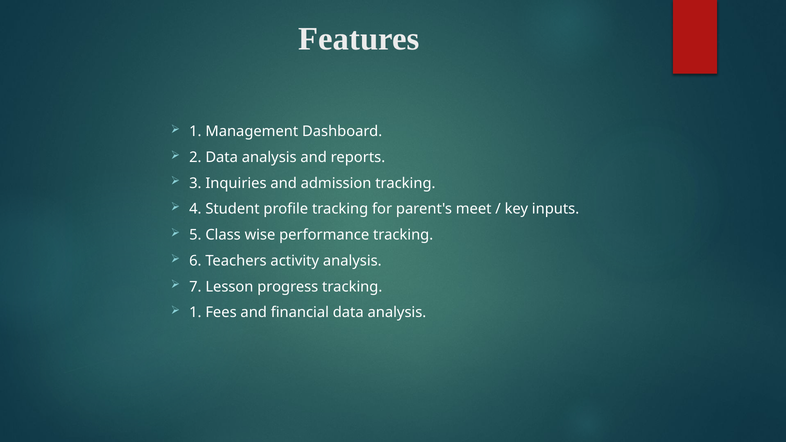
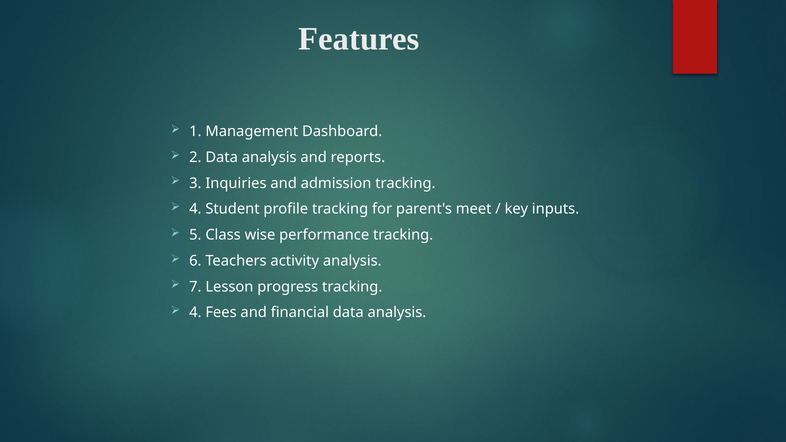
1 at (195, 313): 1 -> 4
